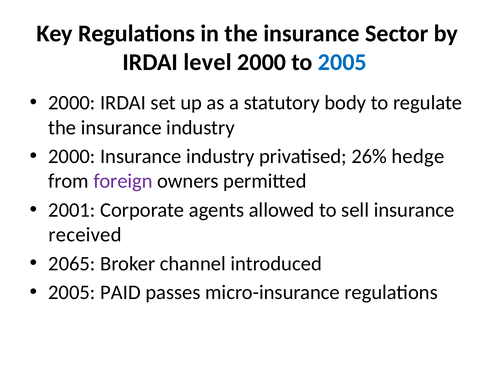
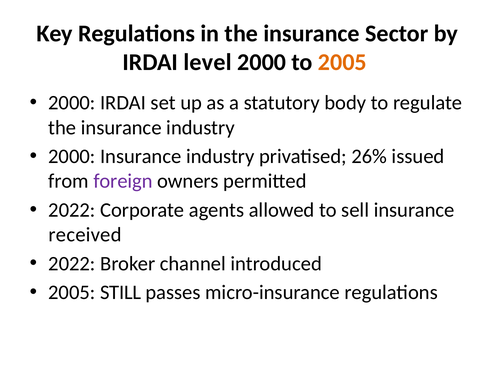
2005 at (342, 62) colour: blue -> orange
hedge: hedge -> issued
2001 at (72, 210): 2001 -> 2022
2065 at (72, 264): 2065 -> 2022
PAID: PAID -> STILL
